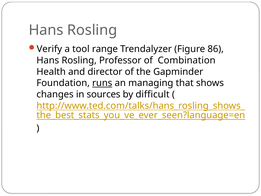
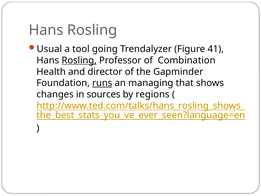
Verify: Verify -> Usual
range: range -> going
86: 86 -> 41
Rosling at (79, 60) underline: none -> present
difficult: difficult -> regions
